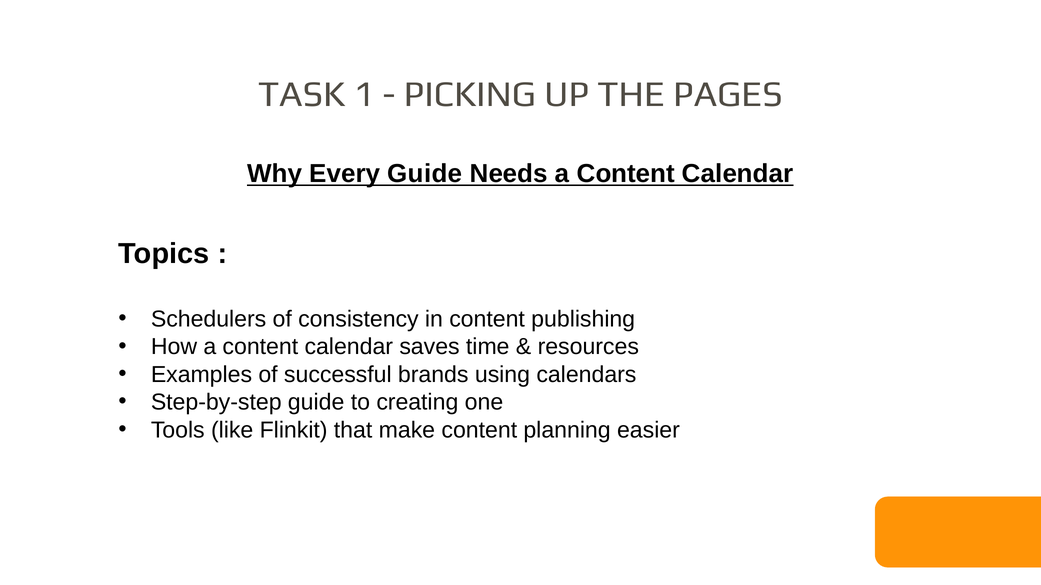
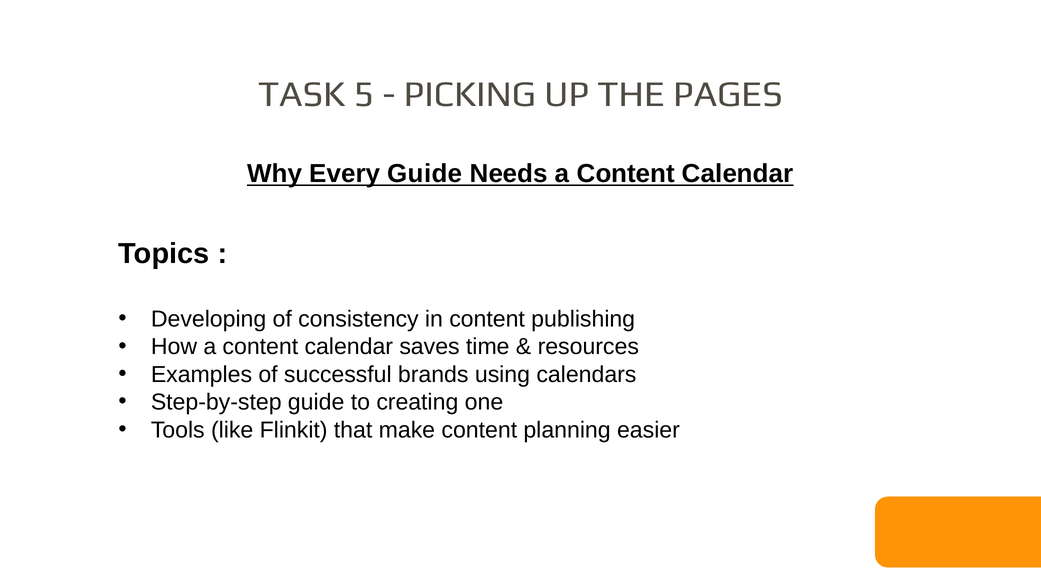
1: 1 -> 5
Schedulers: Schedulers -> Developing
